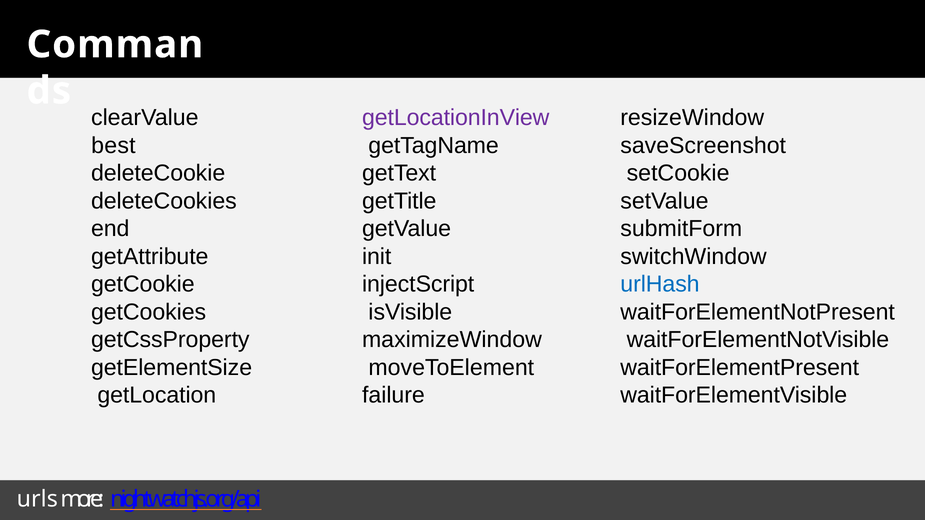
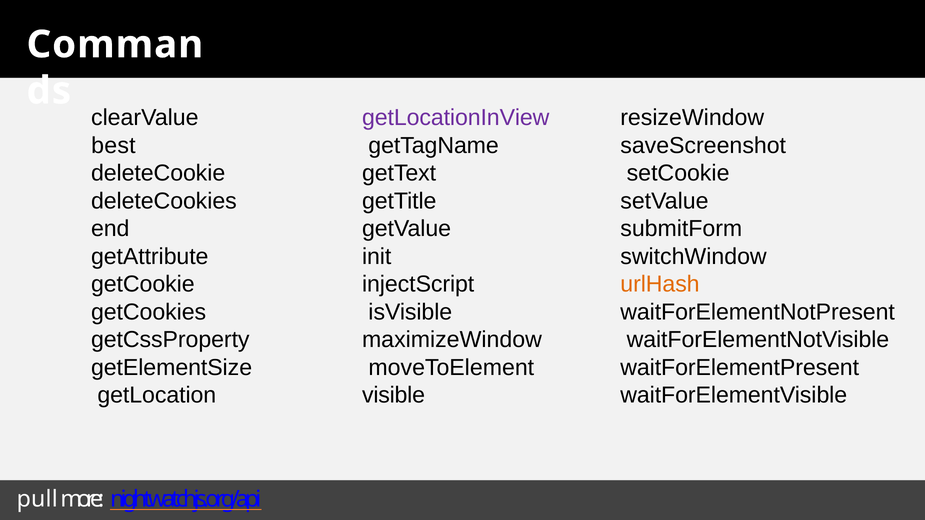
urlHash colour: blue -> orange
failure: failure -> visible
urls: urls -> pull
